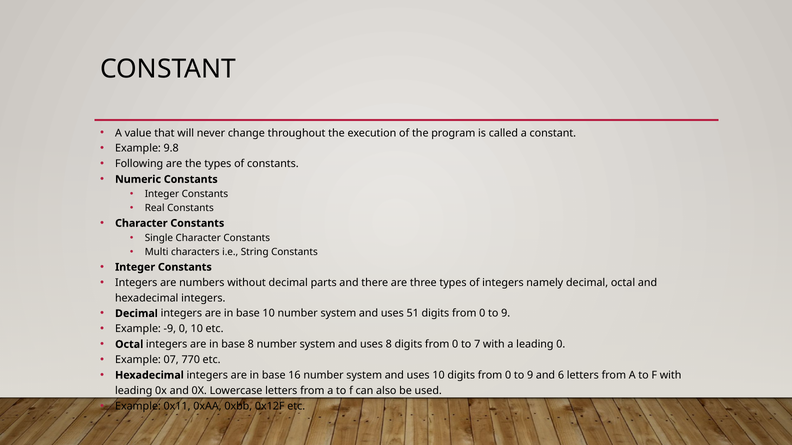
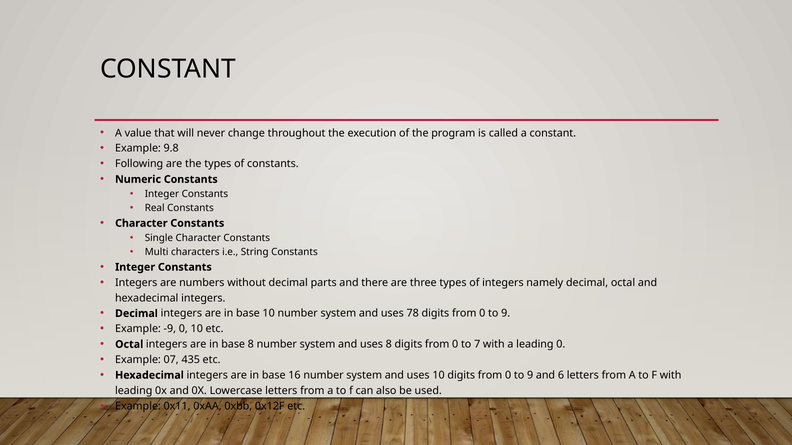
51: 51 -> 78
770: 770 -> 435
